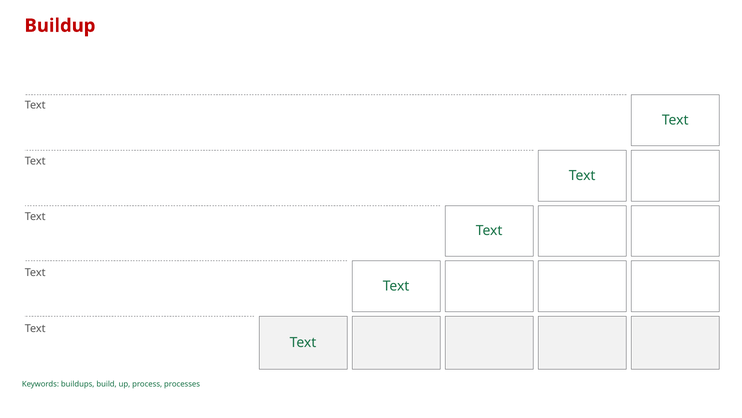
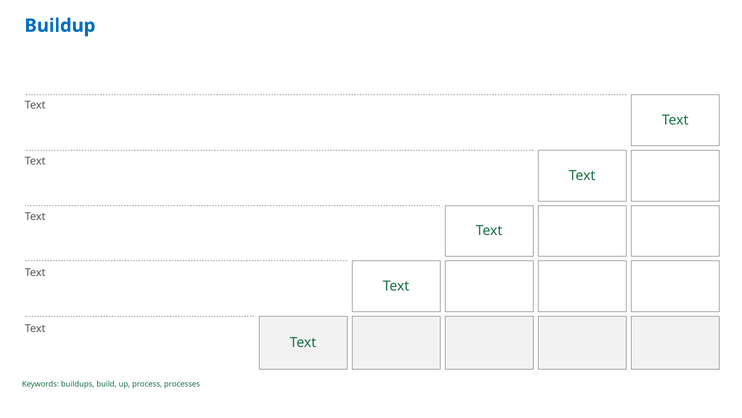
Buildup colour: red -> blue
